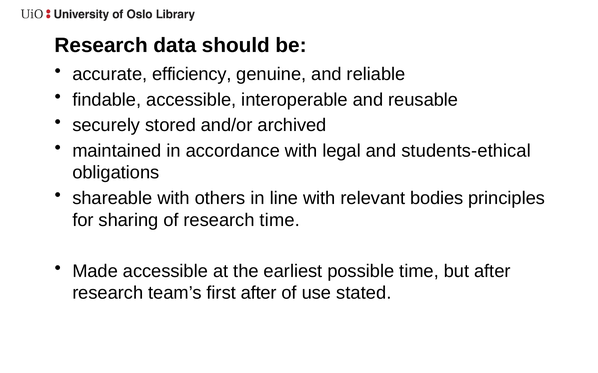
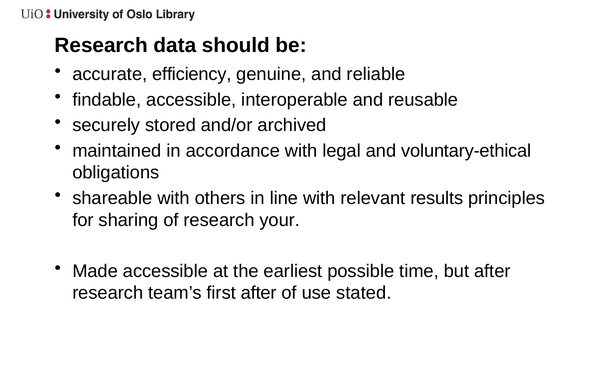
students-ethical: students-ethical -> voluntary-ethical
bodies: bodies -> results
research time: time -> your
